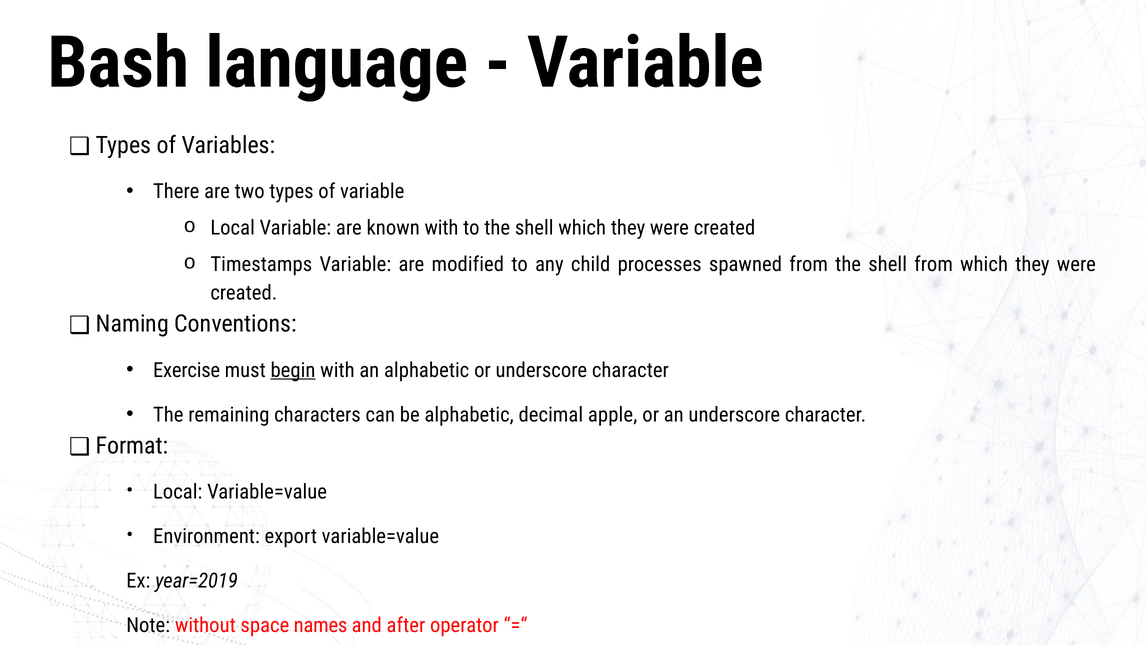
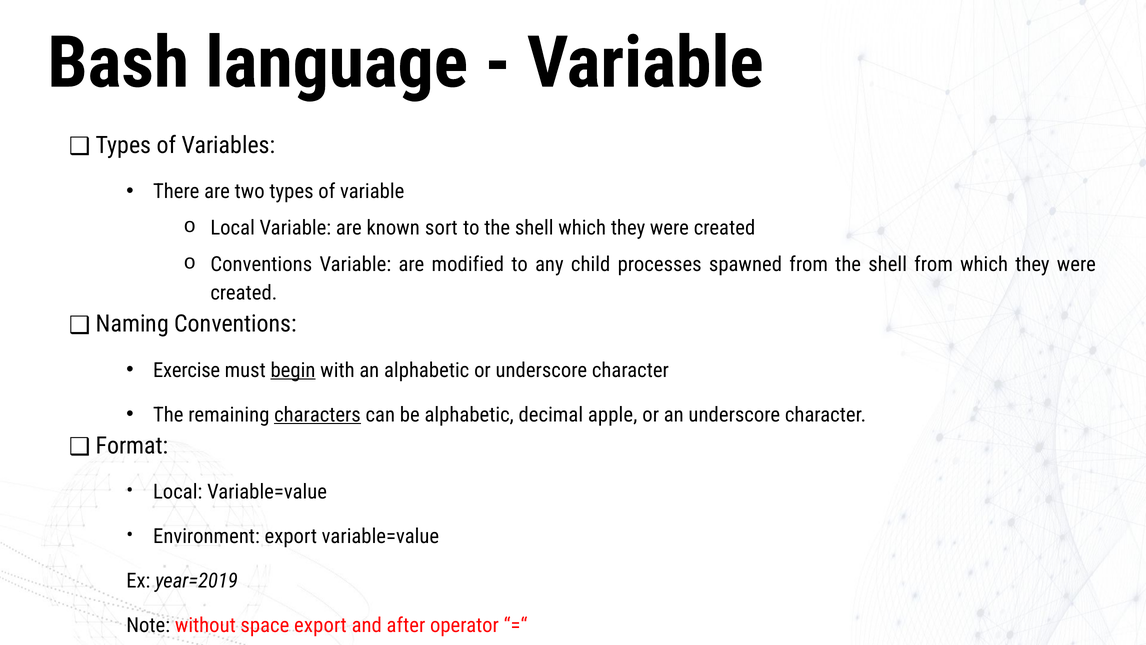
known with: with -> sort
Timestamps at (261, 264): Timestamps -> Conventions
characters underline: none -> present
space names: names -> export
